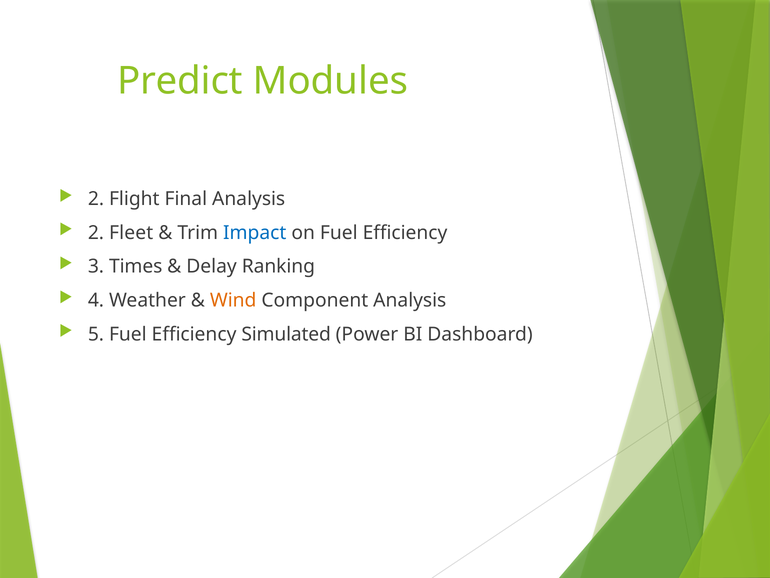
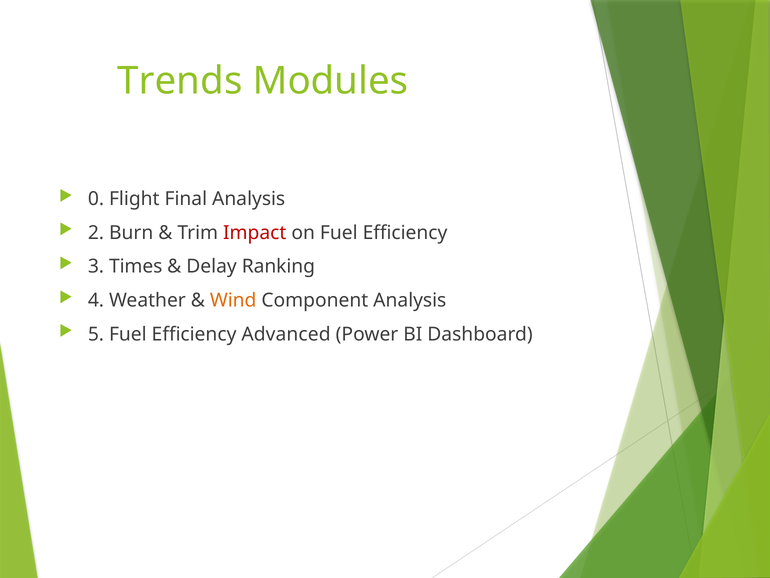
Predict: Predict -> Trends
2 at (96, 199): 2 -> 0
Fleet: Fleet -> Burn
Impact colour: blue -> red
Simulated: Simulated -> Advanced
